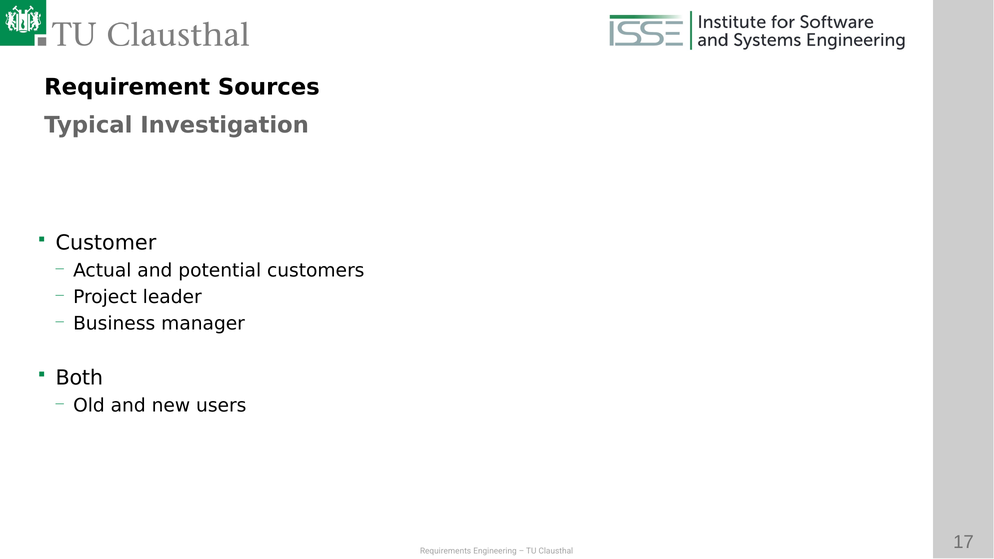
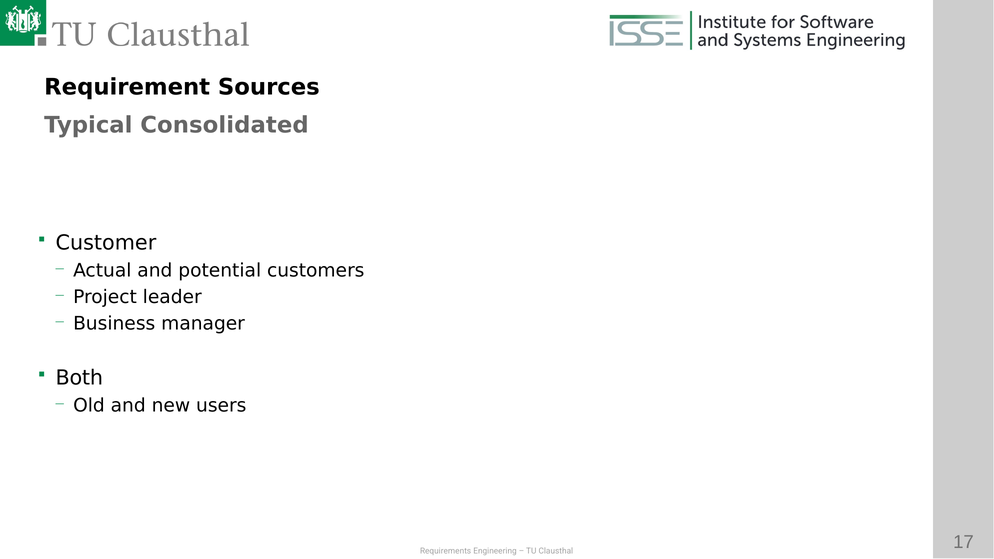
Investigation: Investigation -> Consolidated
